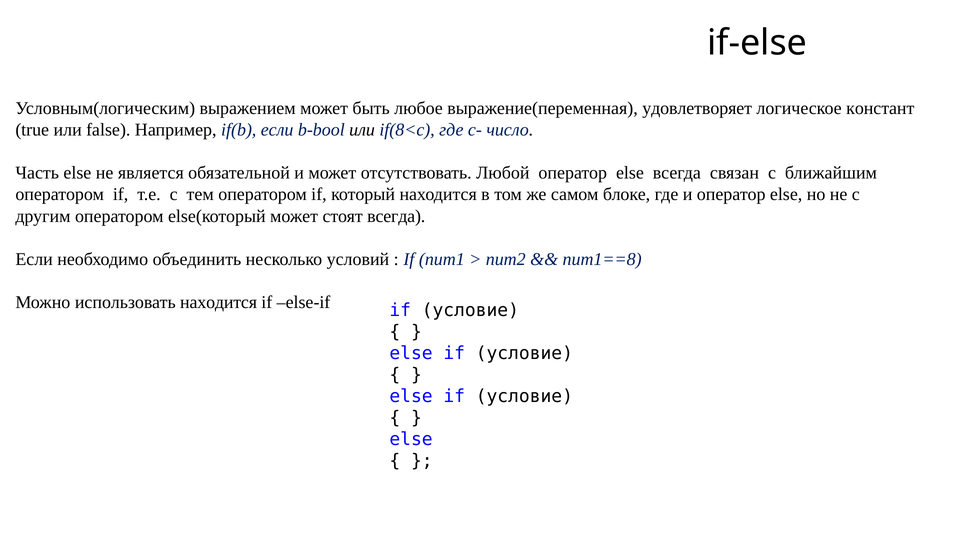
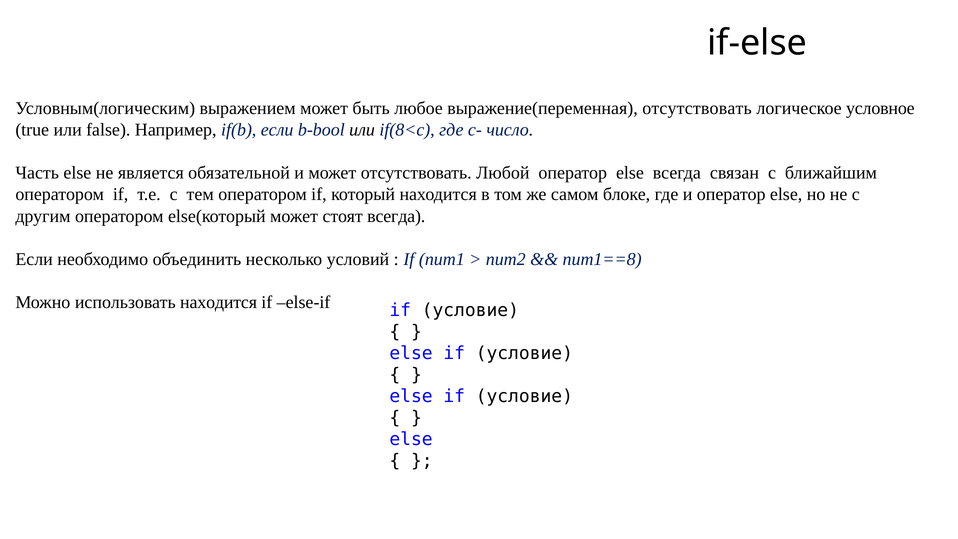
выражение(переменная удовлетворяет: удовлетворяет -> отсутствовать
констант: констант -> условное
